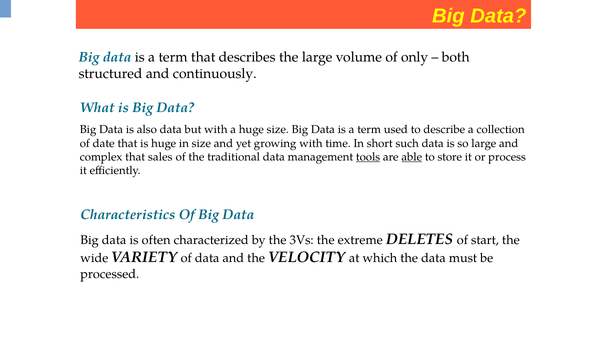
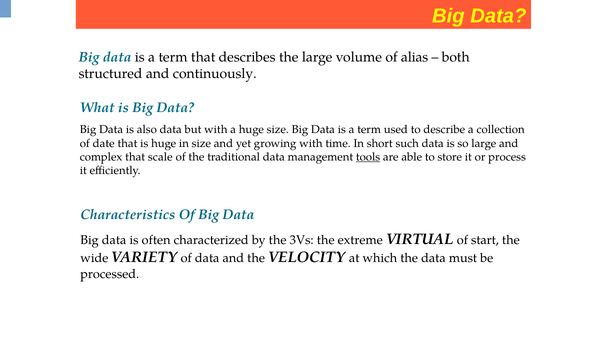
only: only -> alias
sales: sales -> scale
able underline: present -> none
DELETES: DELETES -> VIRTUAL
